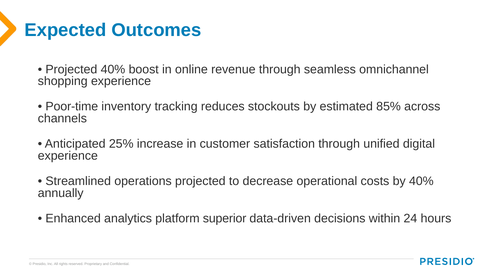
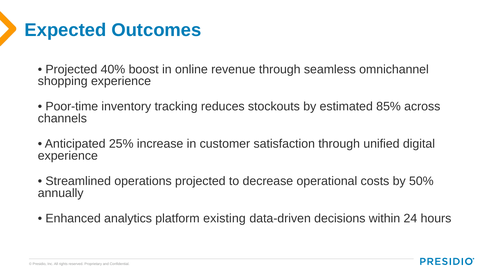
by 40%: 40% -> 50%
superior: superior -> existing
